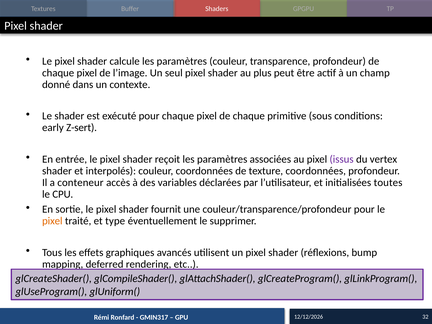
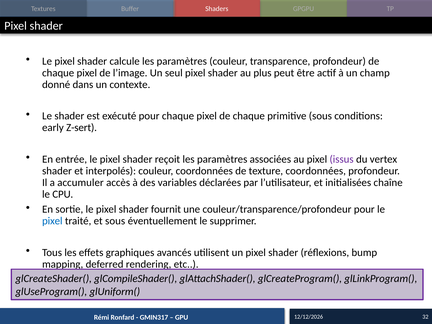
conteneur: conteneur -> accumuler
toutes: toutes -> chaîne
pixel at (52, 221) colour: orange -> blue
et type: type -> sous
